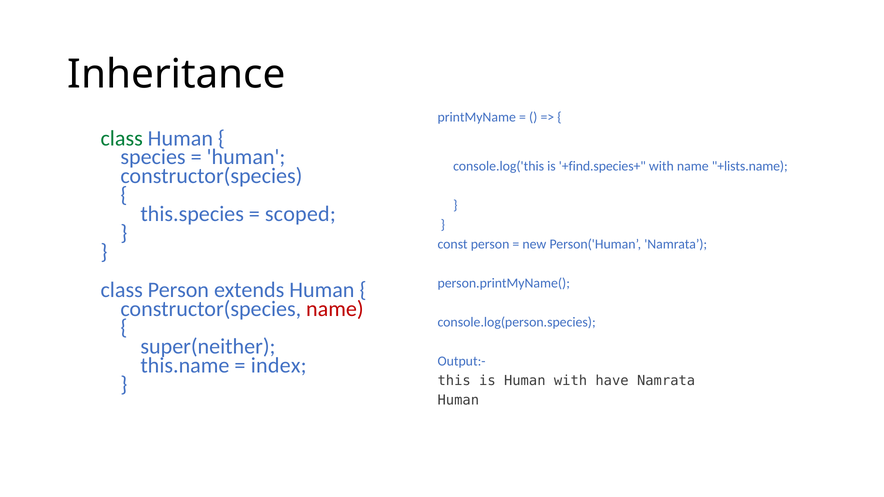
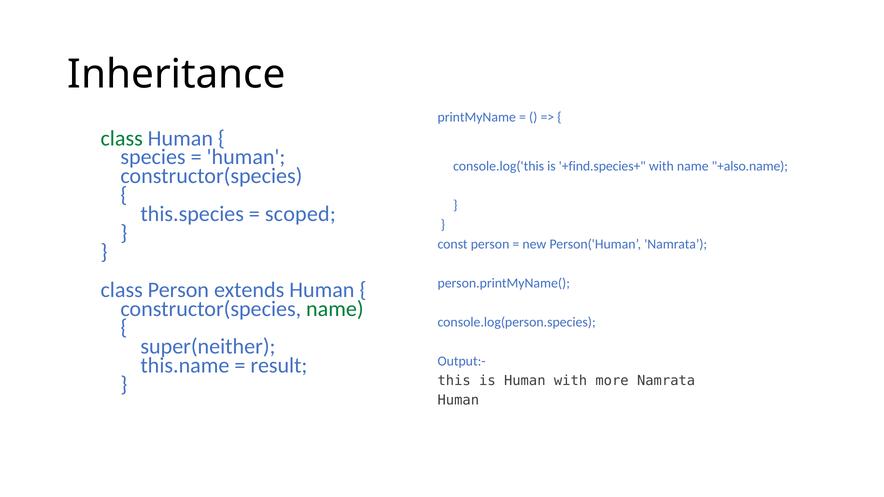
+lists.name: +lists.name -> +also.name
name at (335, 309) colour: red -> green
index: index -> result
have: have -> more
